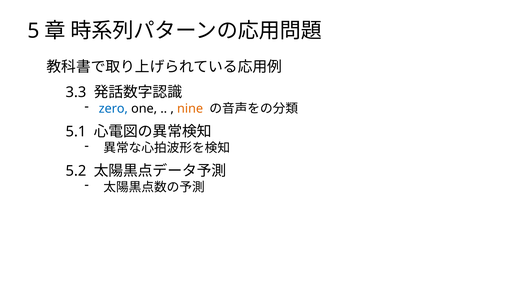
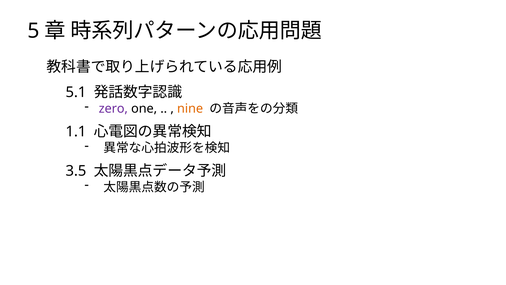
3.3: 3.3 -> 5.1
zero colour: blue -> purple
5.1: 5.1 -> 1.1
5.2: 5.2 -> 3.5
